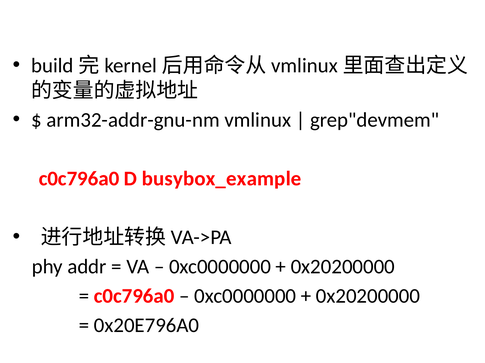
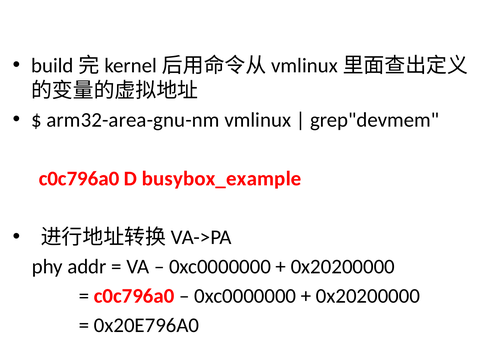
arm32-addr-gnu-nm: arm32-addr-gnu-nm -> arm32-area-gnu-nm
